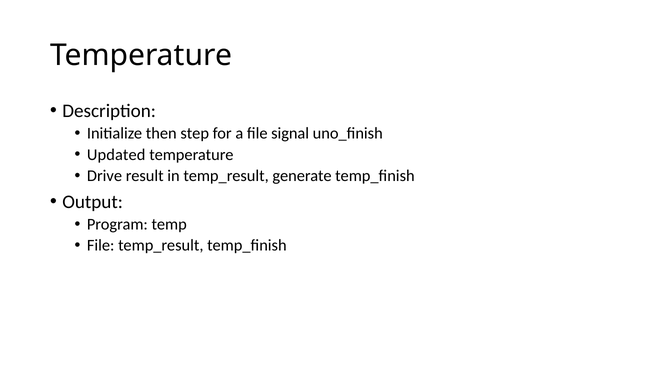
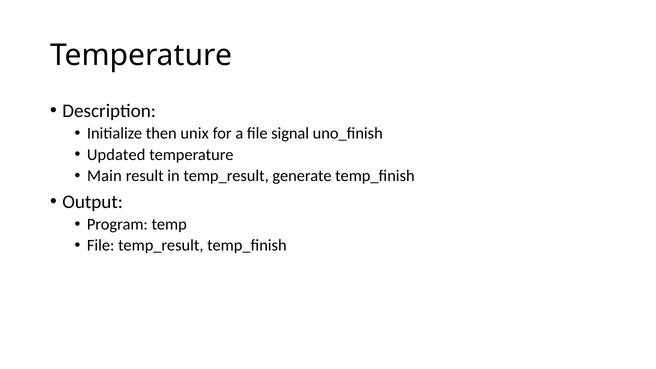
step: step -> unix
Drive: Drive -> Main
